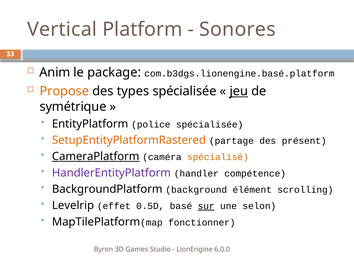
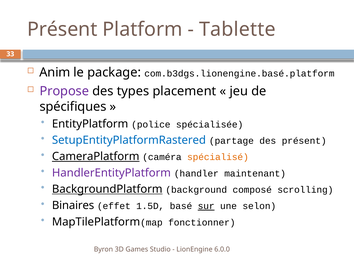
Vertical at (62, 29): Vertical -> Présent
Sonores: Sonores -> Tablette
Propose colour: orange -> purple
types spécialisée: spécialisée -> placement
jeu underline: present -> none
symétrique: symétrique -> spécifiques
SetupEntityPlatformRastered colour: orange -> blue
compétence: compétence -> maintenant
BackgroundPlatform underline: none -> present
élément: élément -> composé
Levelrip: Levelrip -> Binaires
0.5D: 0.5D -> 1.5D
